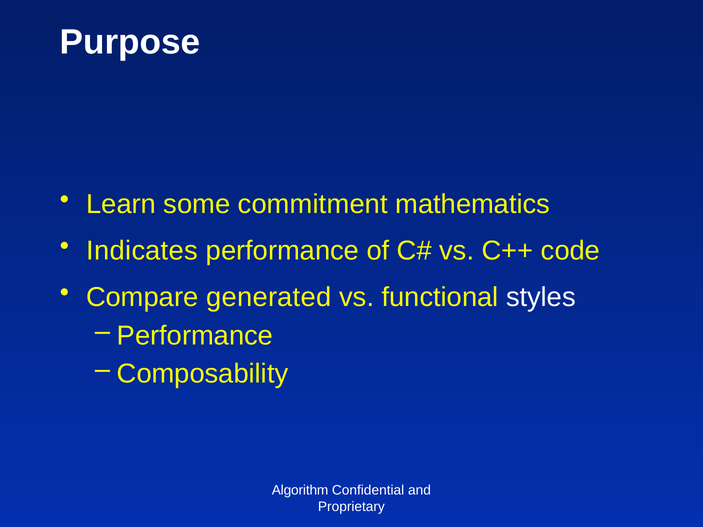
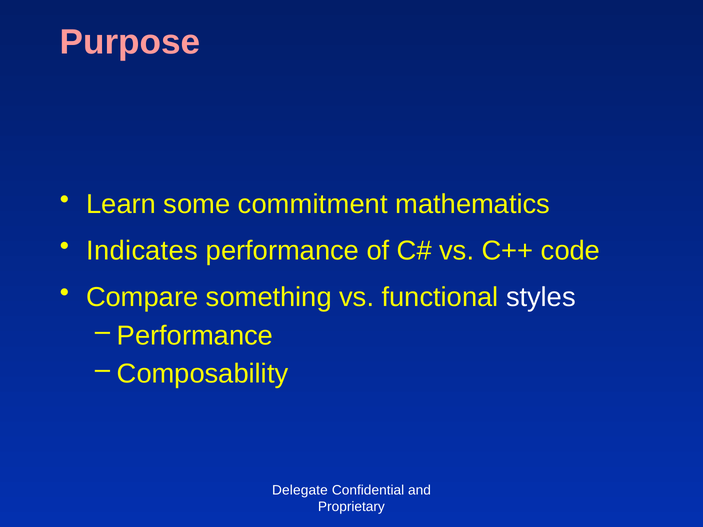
Purpose colour: white -> pink
generated: generated -> something
Algorithm: Algorithm -> Delegate
